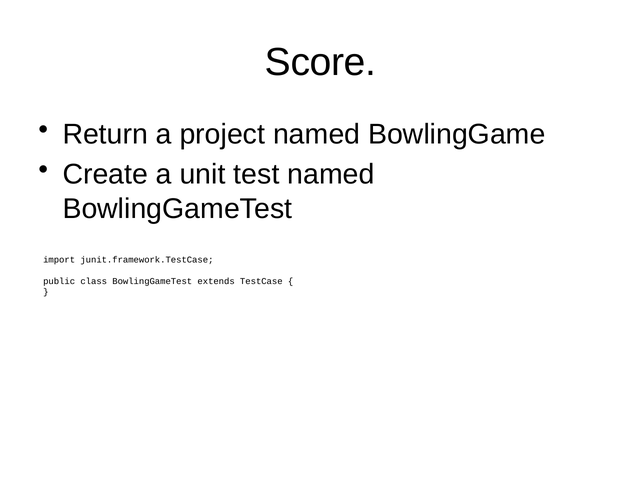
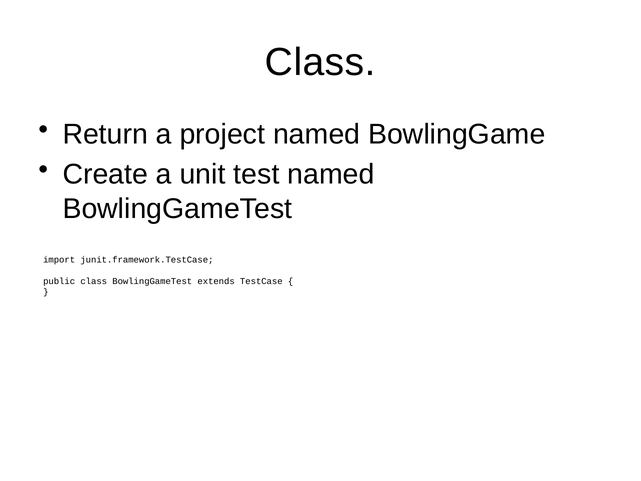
Score at (321, 62): Score -> Class
